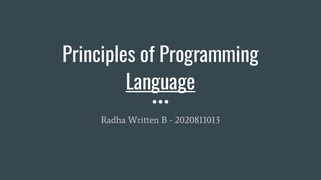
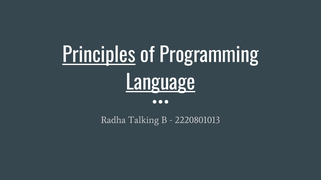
Principles underline: none -> present
Written: Written -> Talking
2020811013: 2020811013 -> 2220801013
